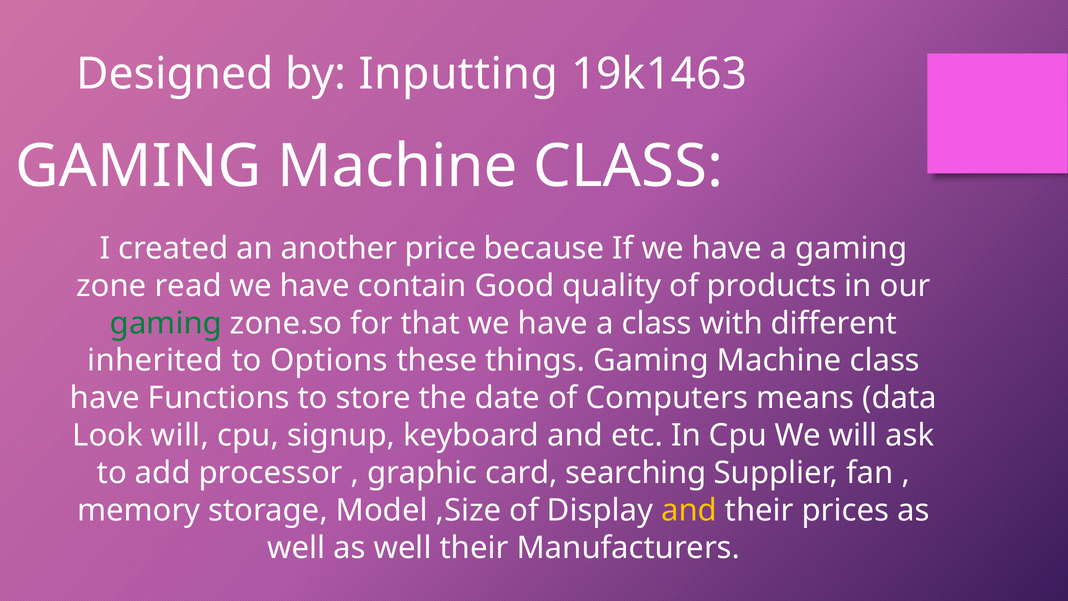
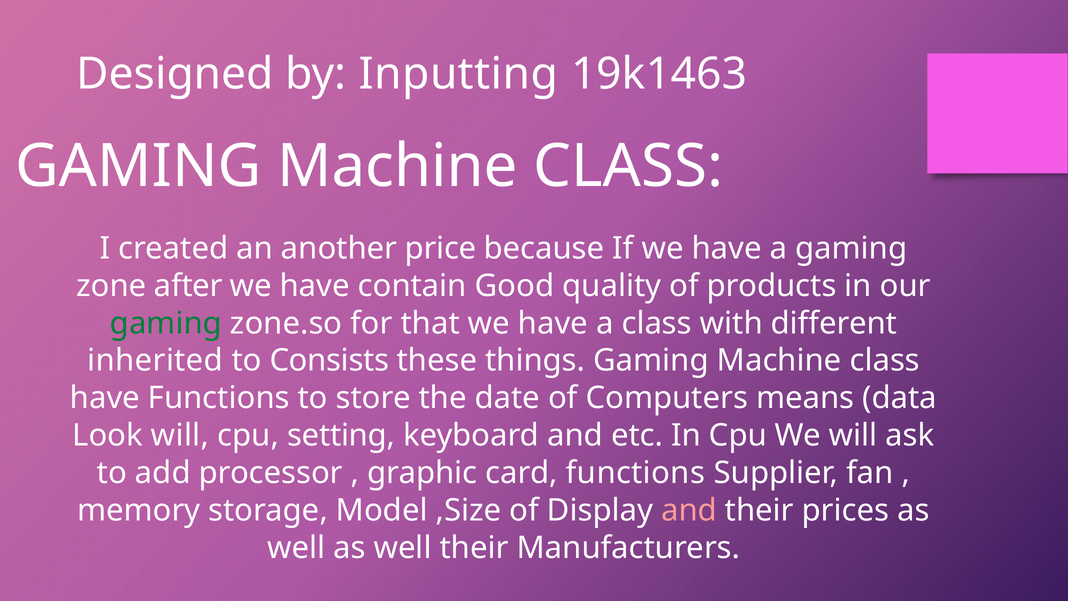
read: read -> after
Options: Options -> Consists
signup: signup -> setting
card searching: searching -> functions
and at (689, 510) colour: yellow -> pink
